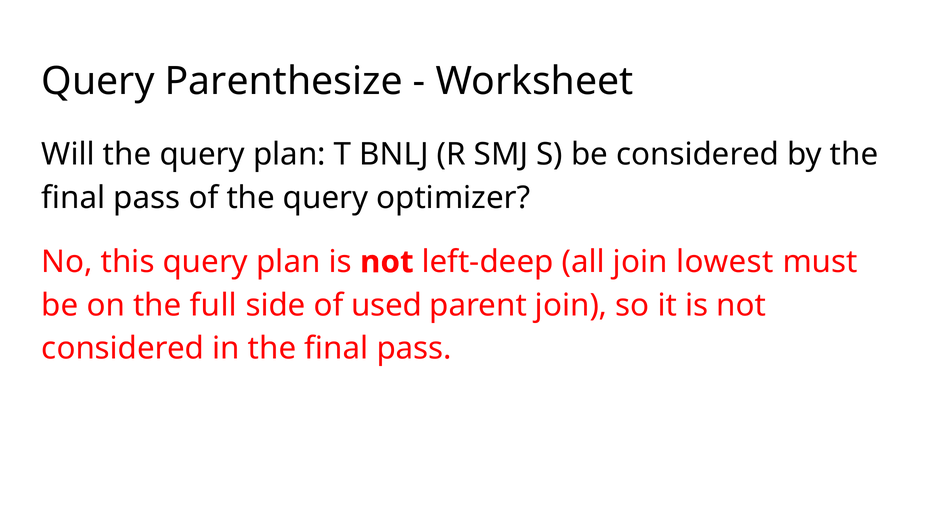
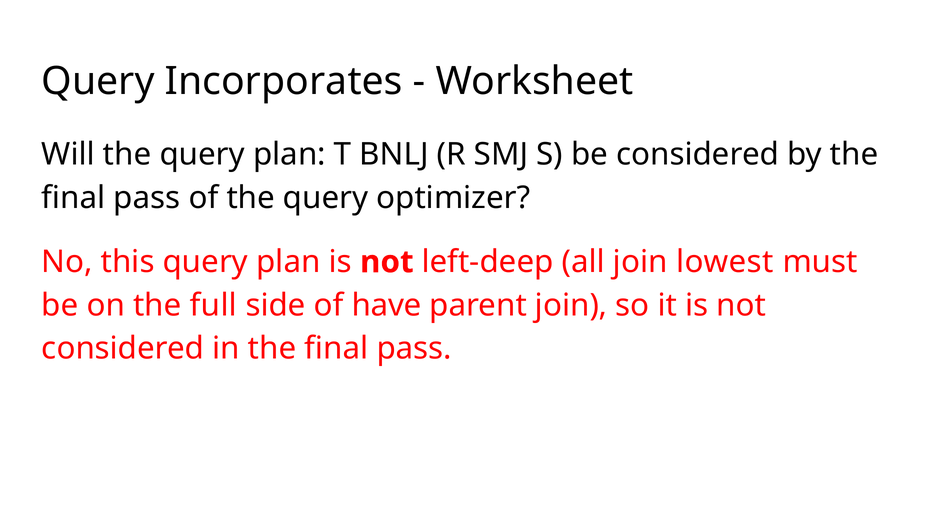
Parenthesize: Parenthesize -> Incorporates
used: used -> have
